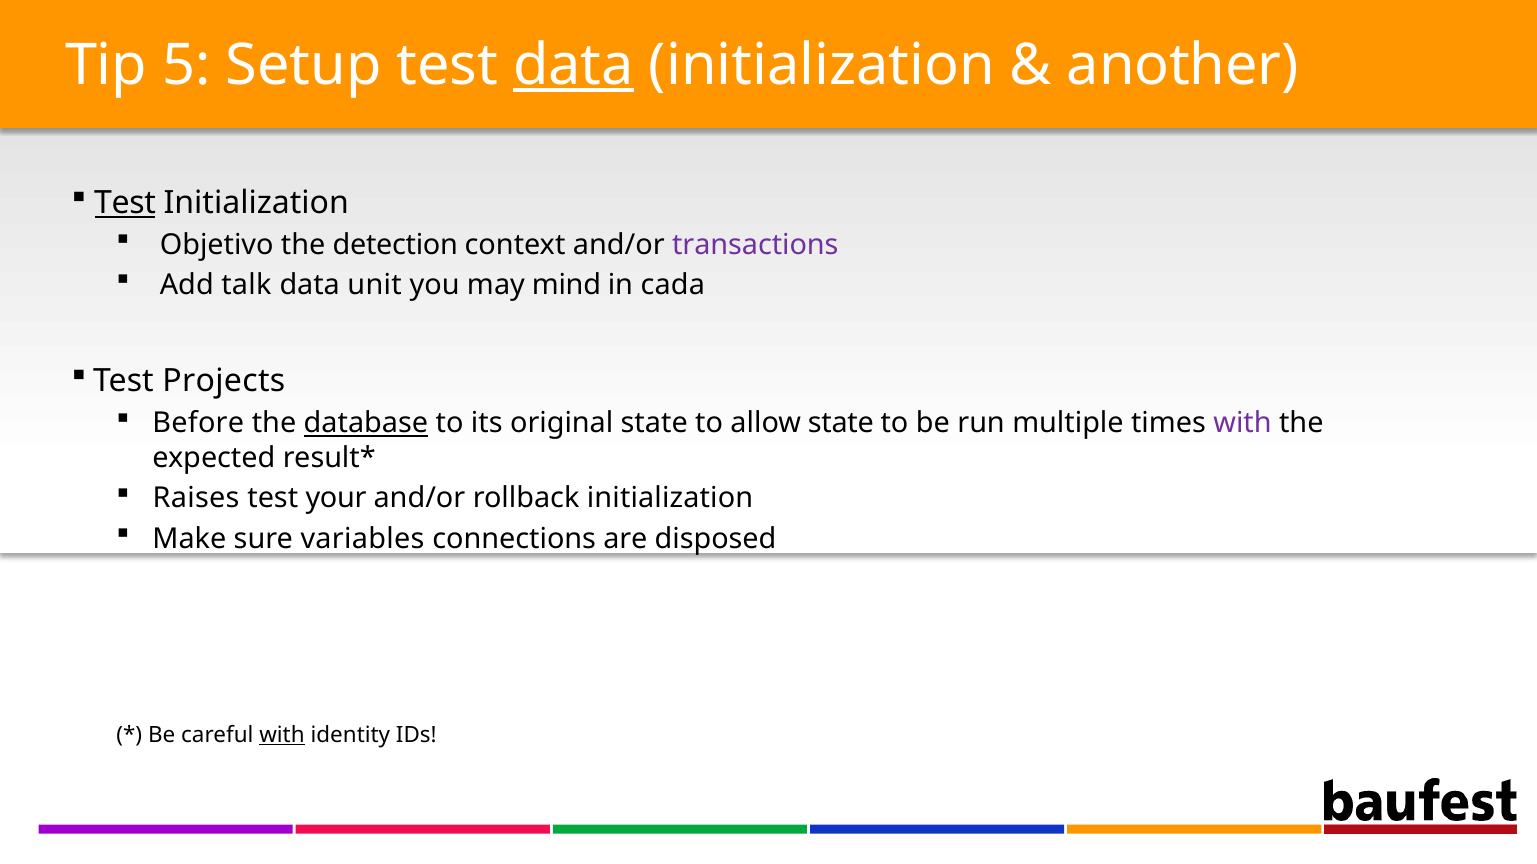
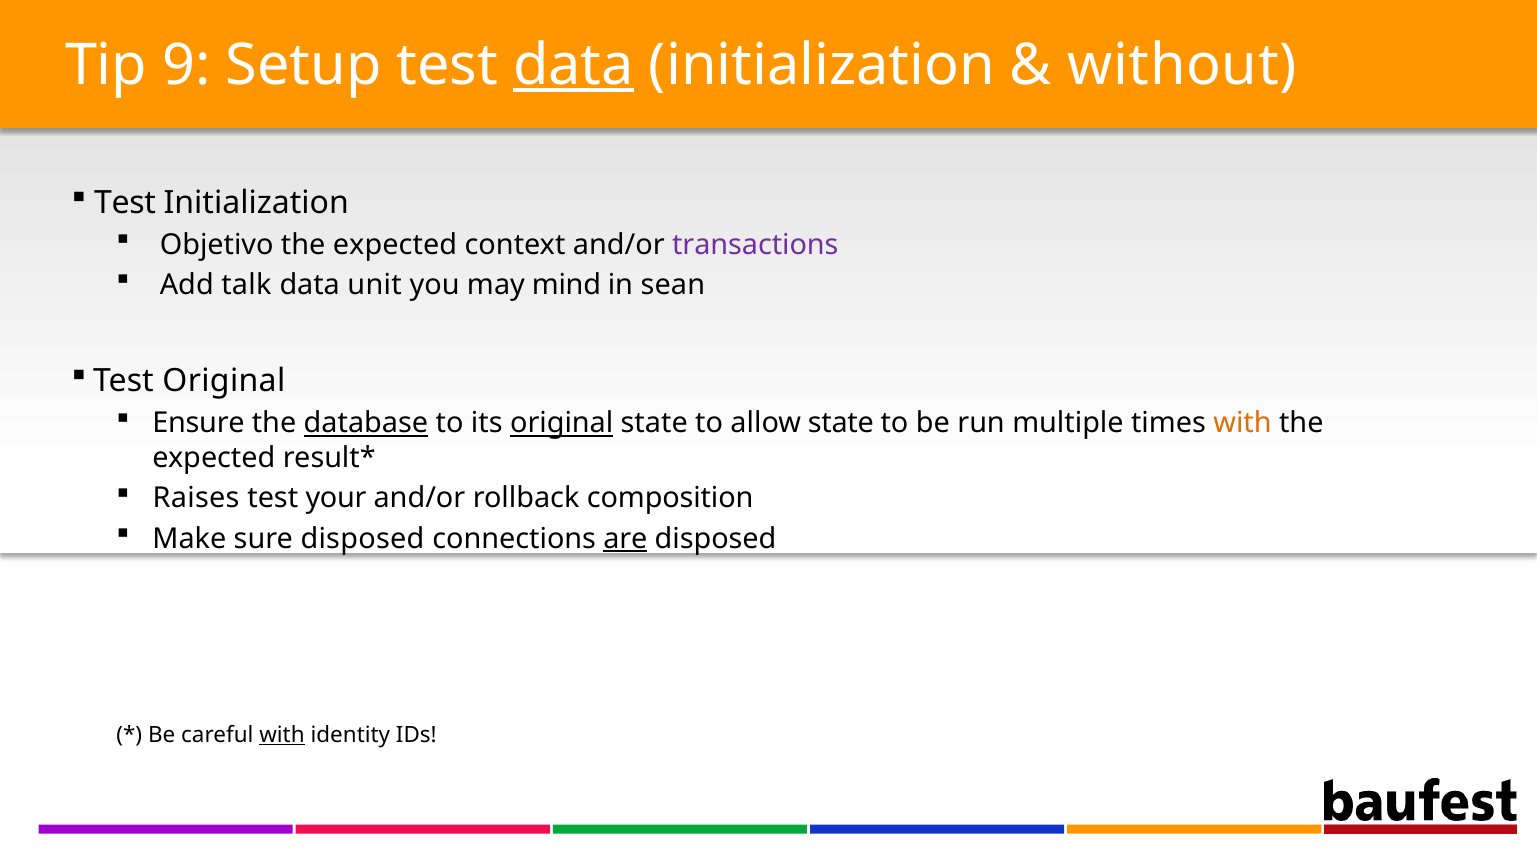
5: 5 -> 9
another: another -> without
Test at (125, 203) underline: present -> none
detection at (395, 245): detection -> expected
cada: cada -> sean
Test Projects: Projects -> Original
Before: Before -> Ensure
original at (562, 424) underline: none -> present
with at (1243, 424) colour: purple -> orange
rollback initialization: initialization -> composition
sure variables: variables -> disposed
are underline: none -> present
